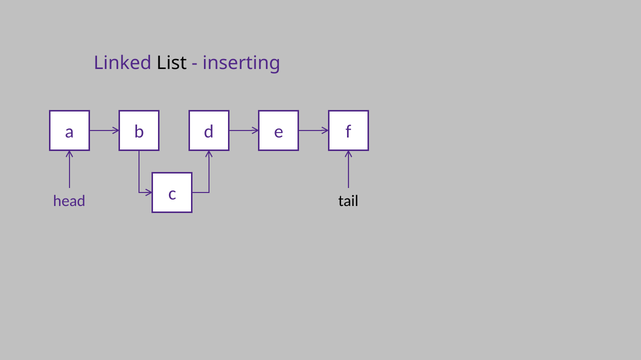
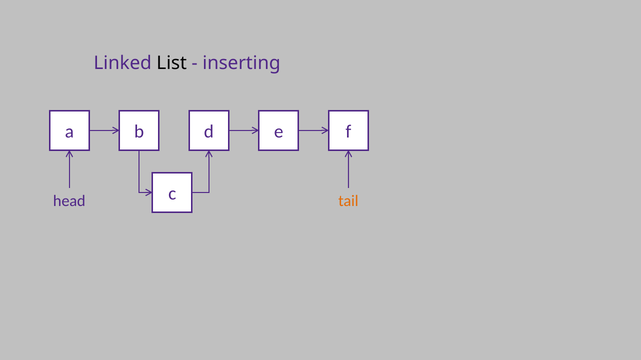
tail colour: black -> orange
